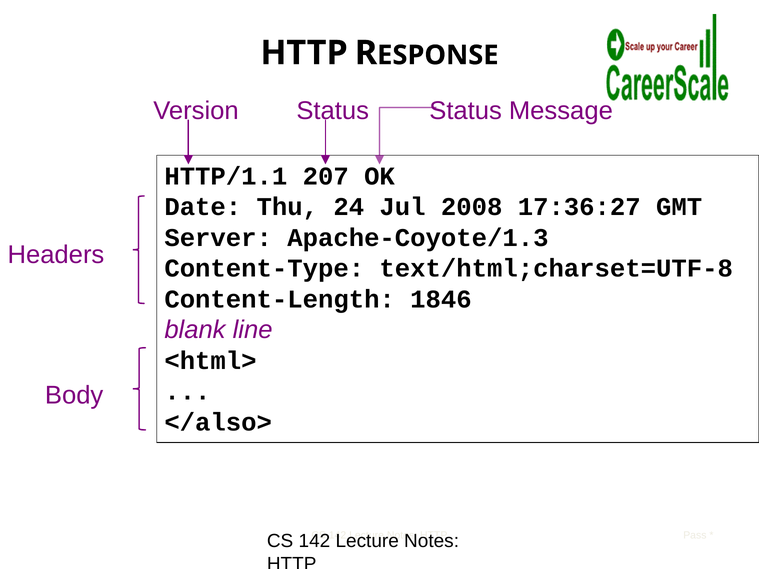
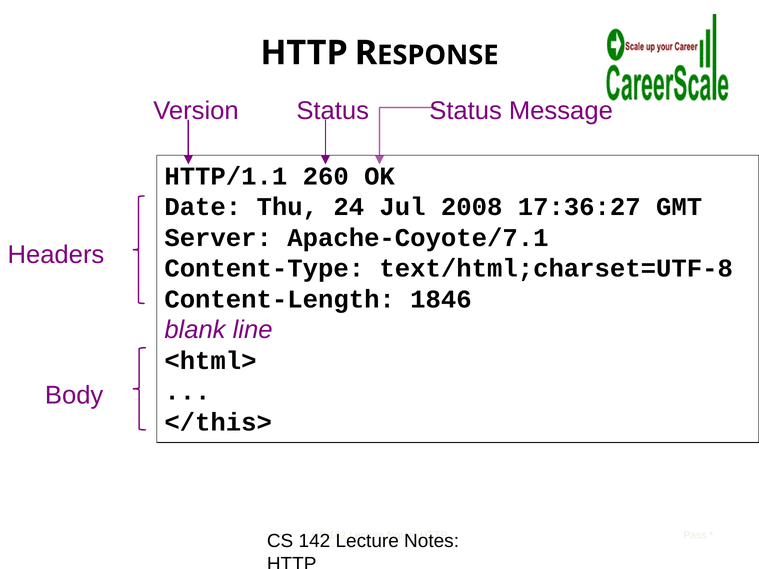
207: 207 -> 260
Apache-Coyote/1.3: Apache-Coyote/1.3 -> Apache-Coyote/7.1
</also>: </also> -> </this>
